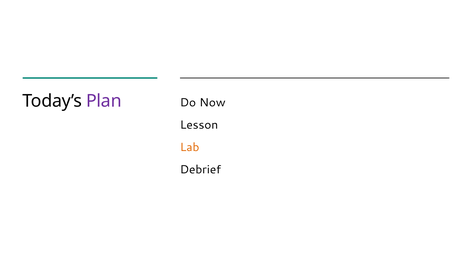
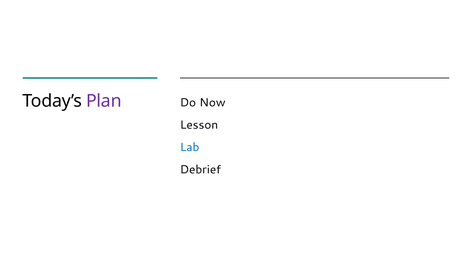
Lab colour: orange -> blue
